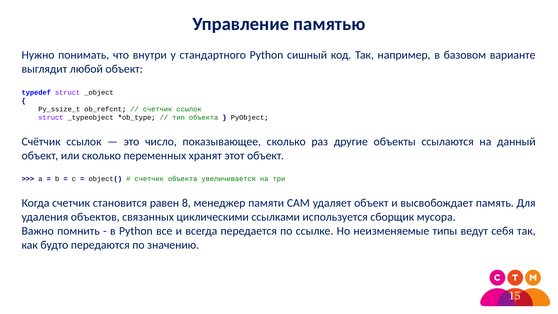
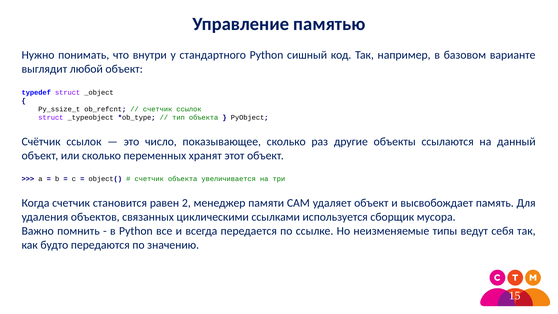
8: 8 -> 2
